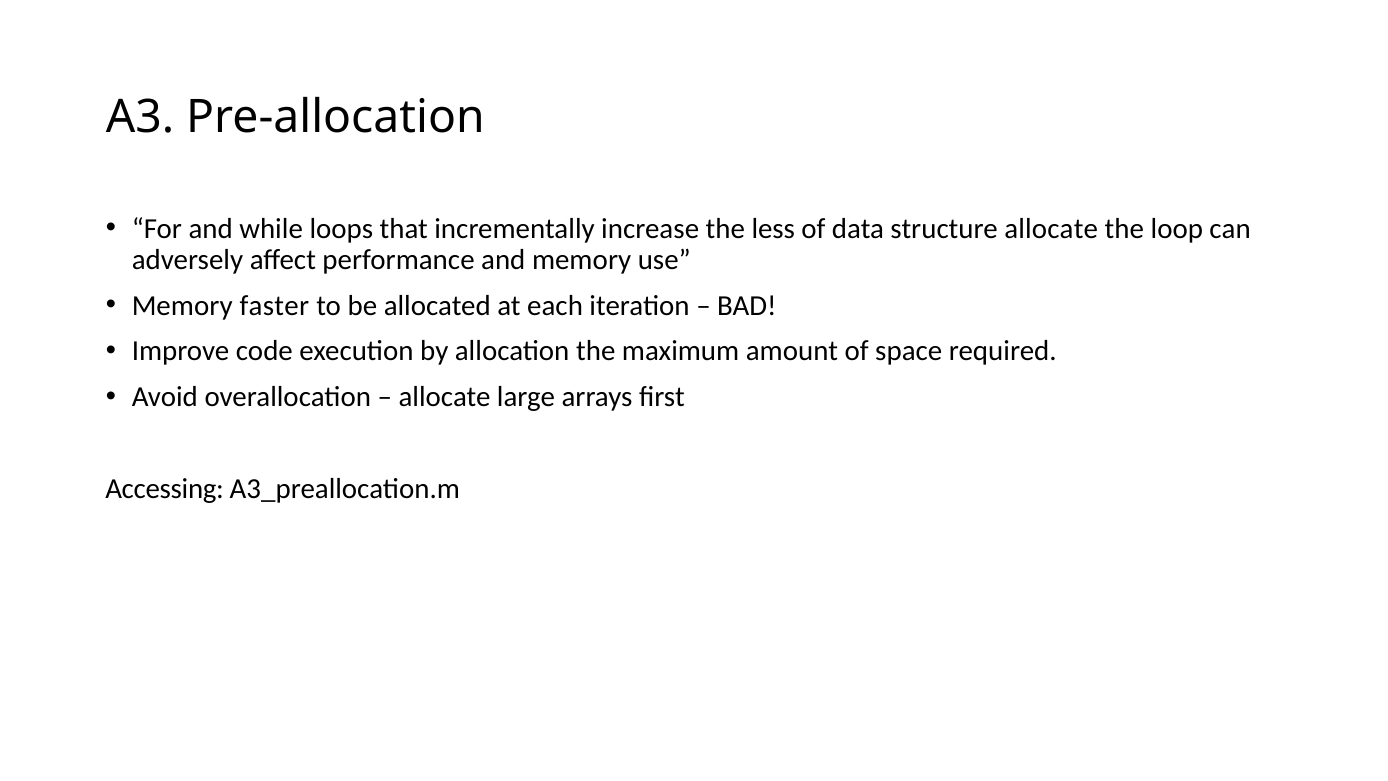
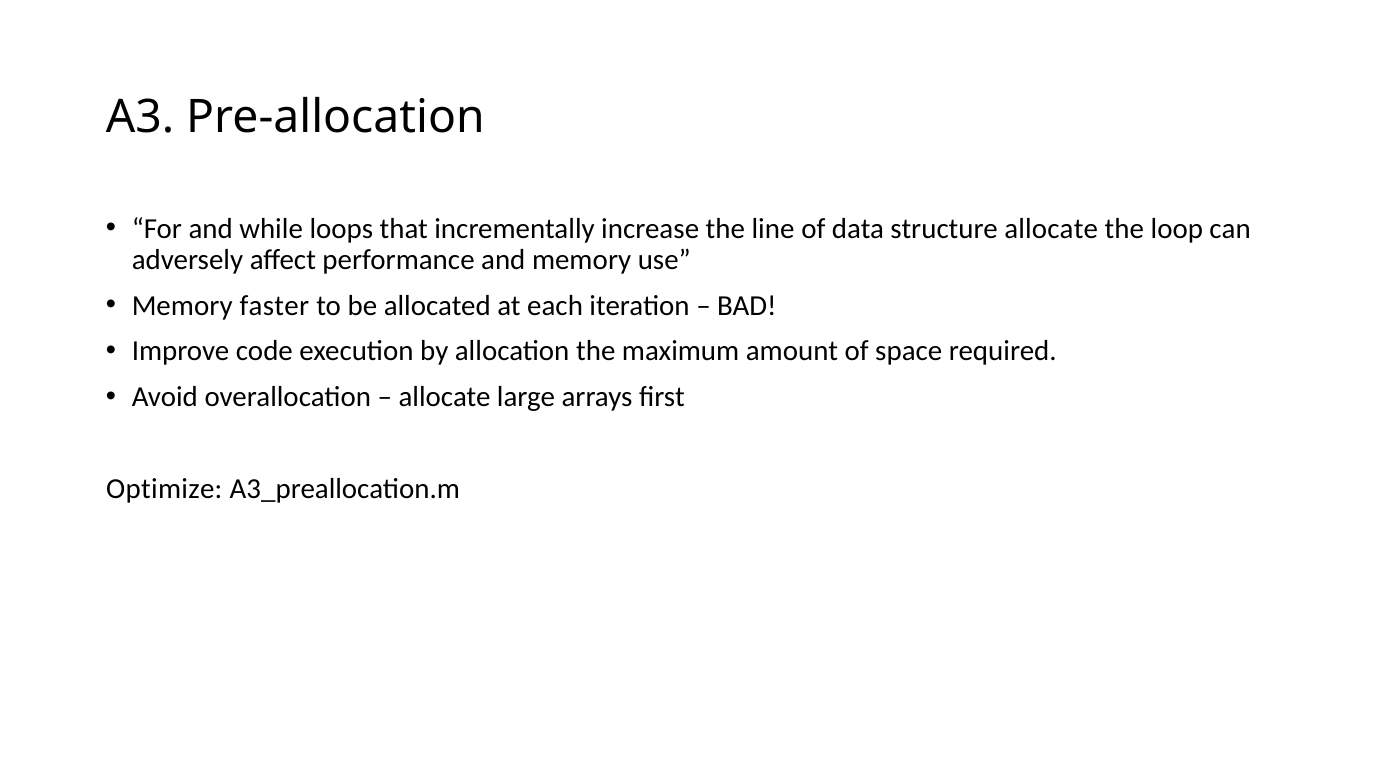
less: less -> line
Accessing: Accessing -> Optimize
